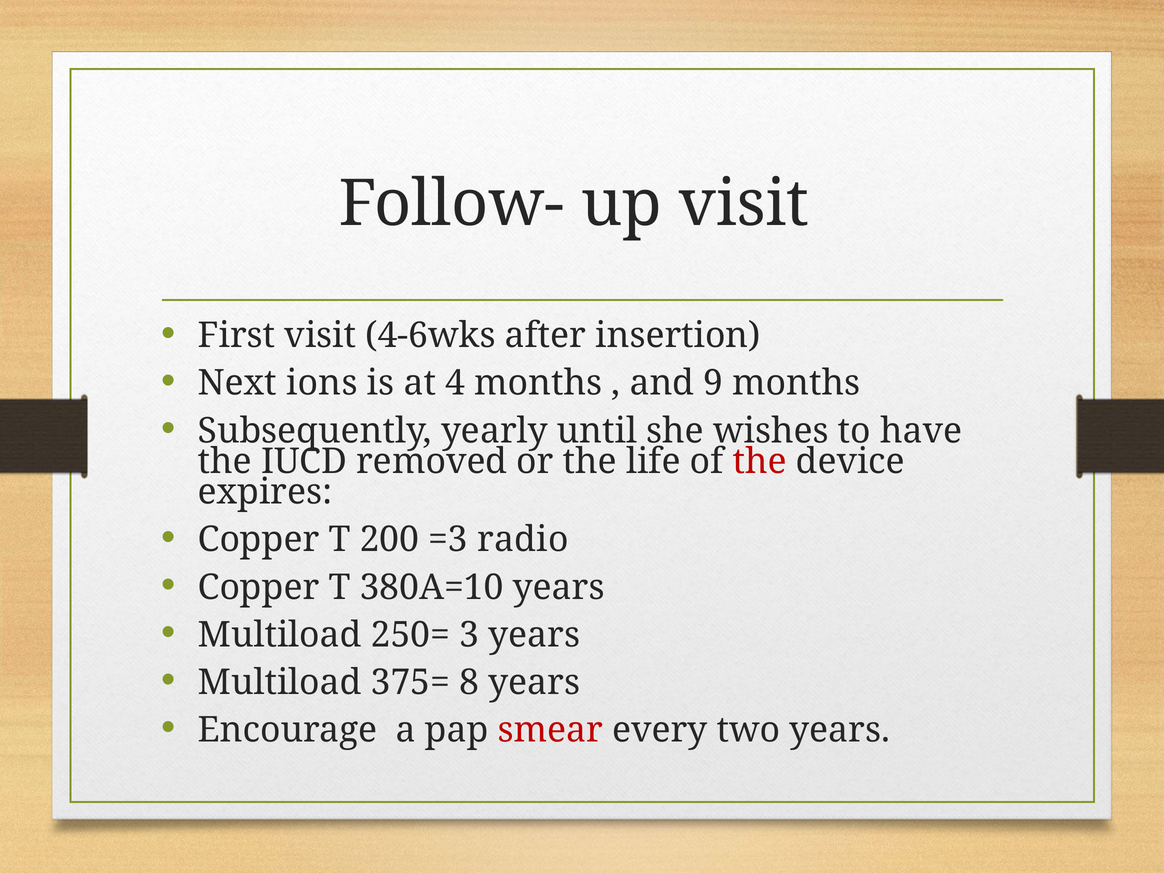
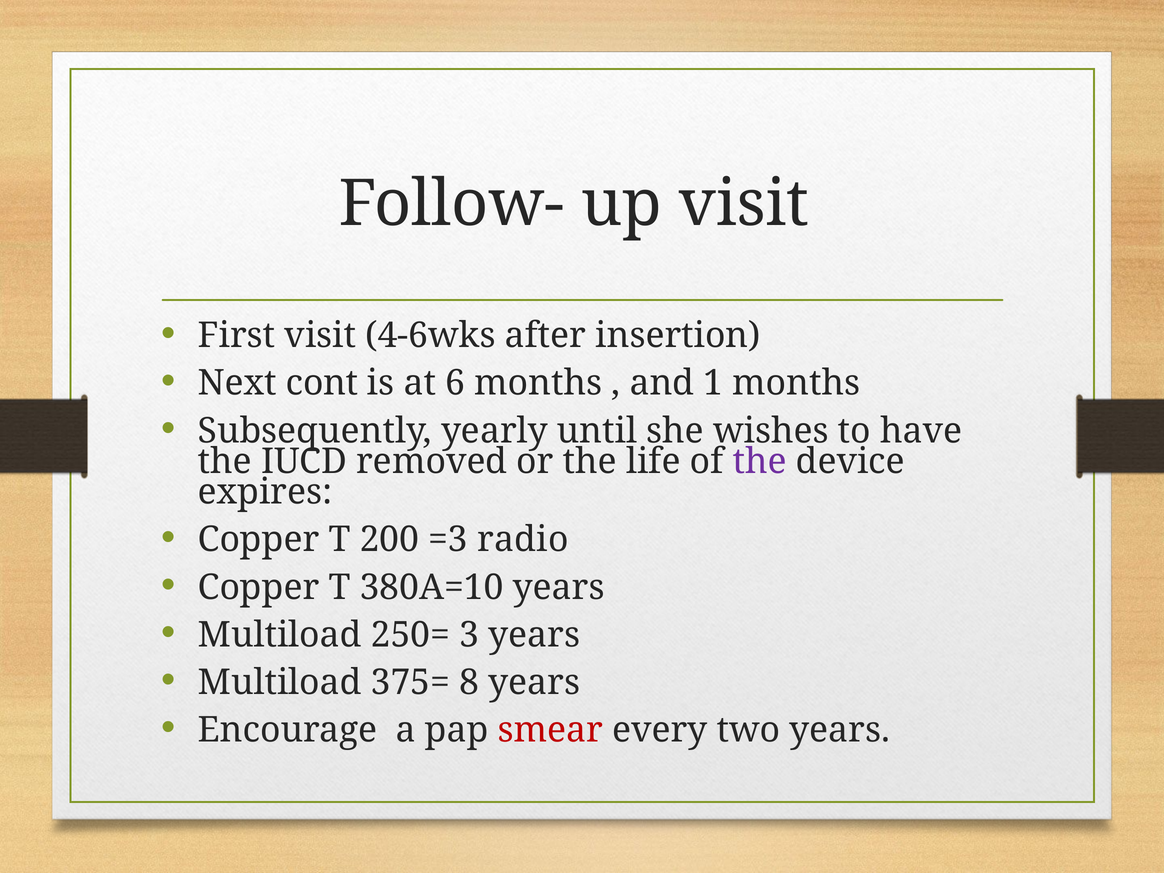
ions: ions -> cont
4: 4 -> 6
9: 9 -> 1
the at (760, 461) colour: red -> purple
